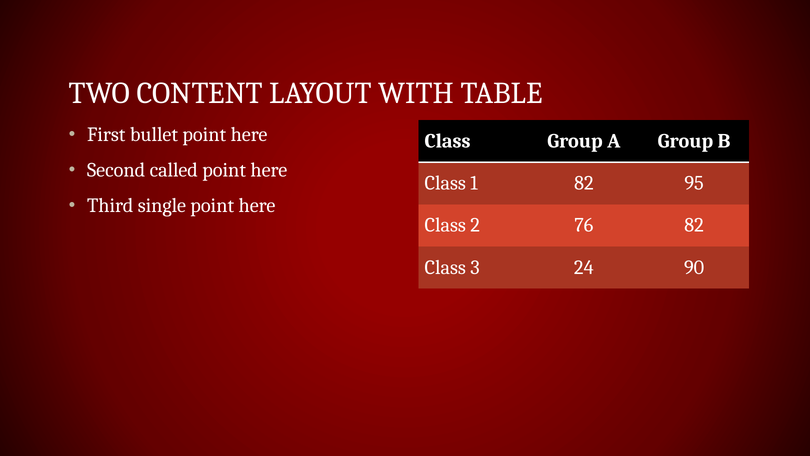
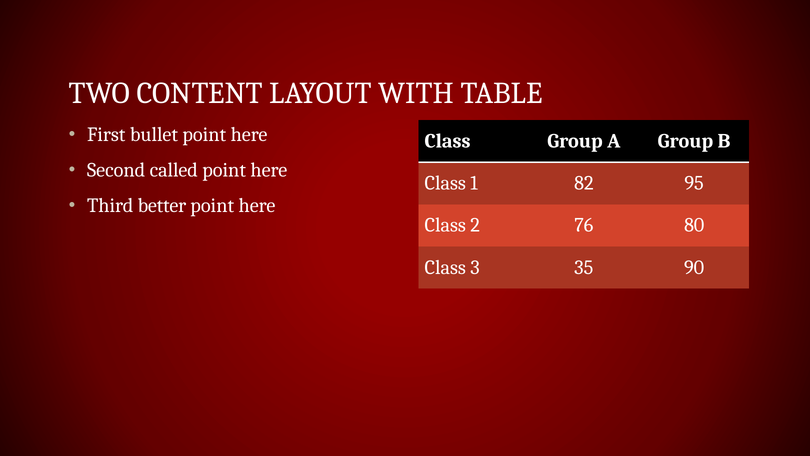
single: single -> better
76 82: 82 -> 80
24: 24 -> 35
